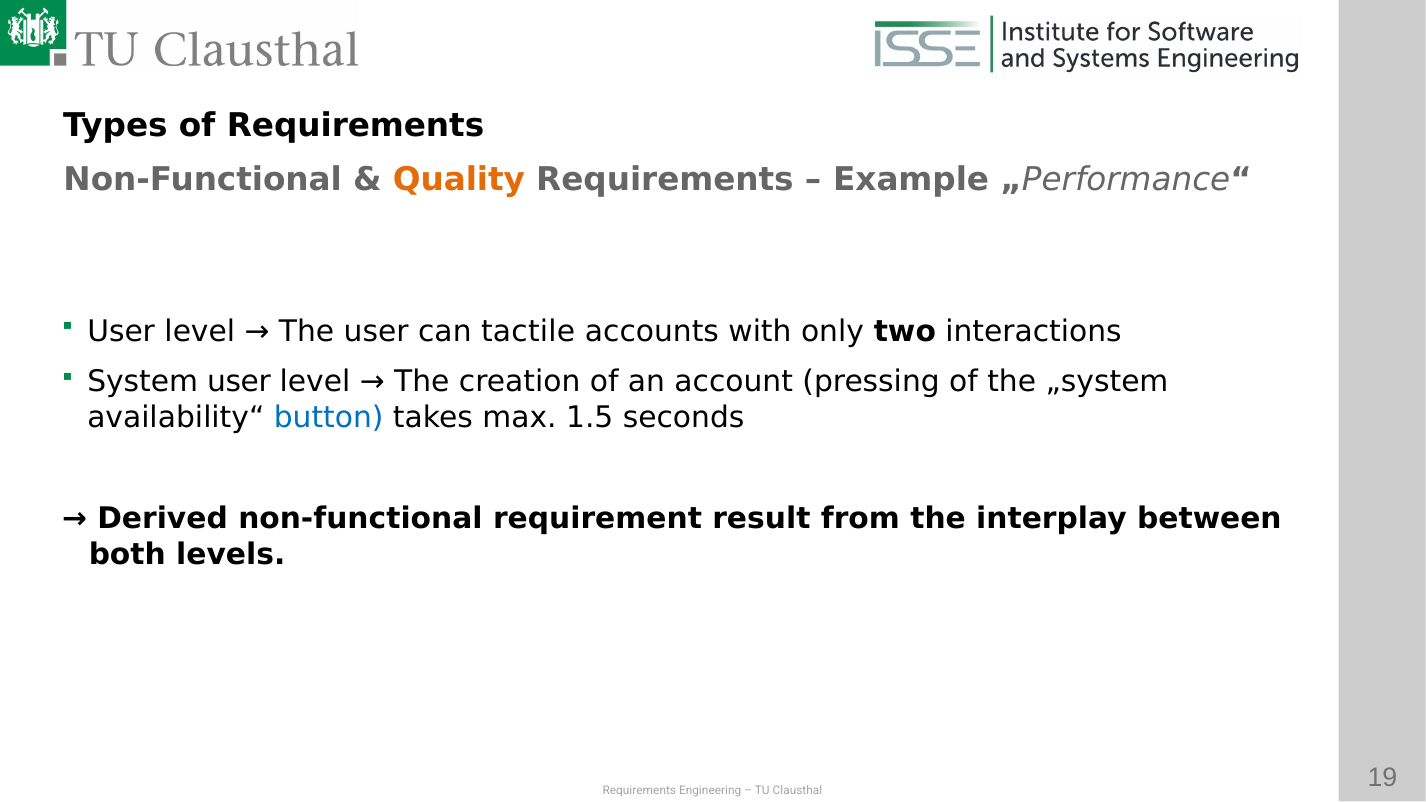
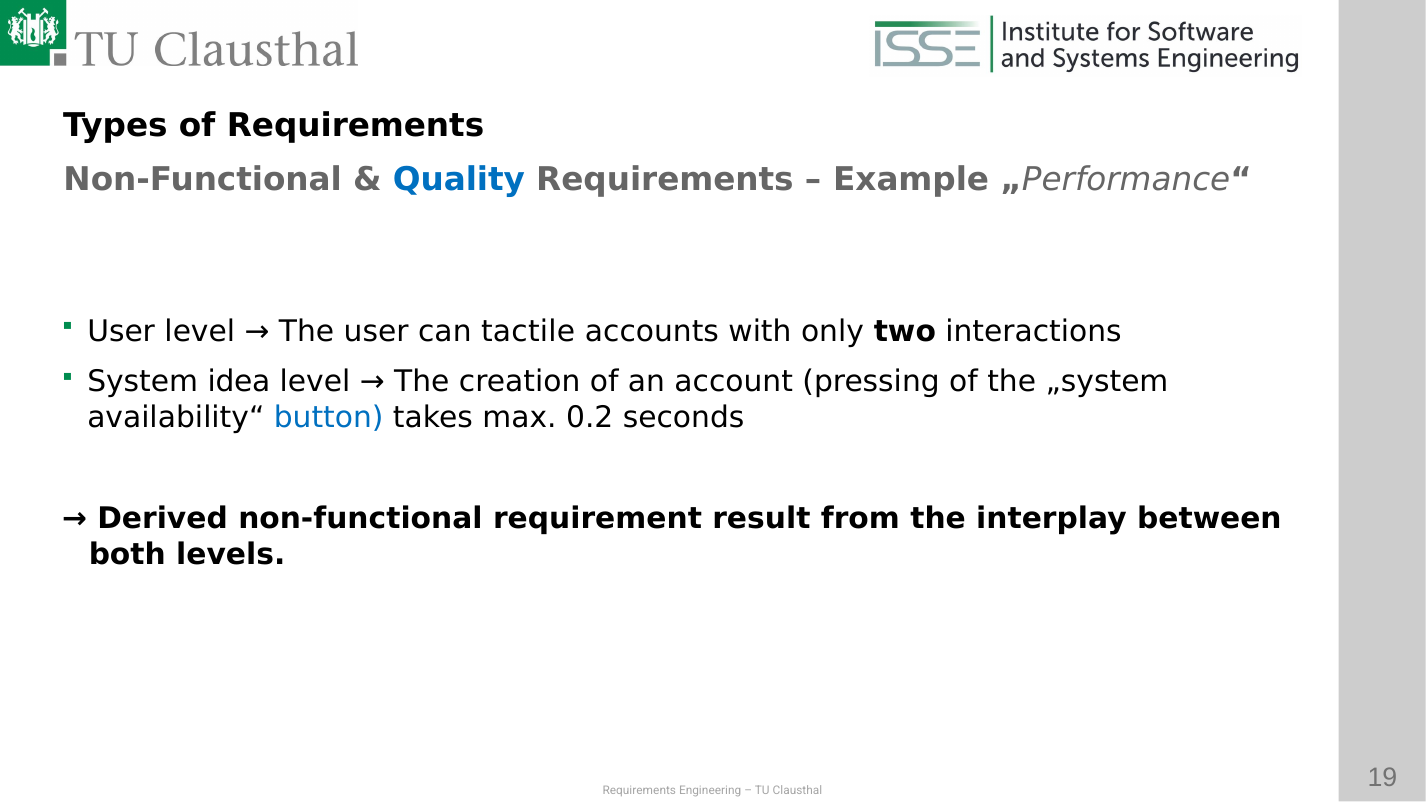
Quality colour: orange -> blue
System user: user -> idea
1.5: 1.5 -> 0.2
